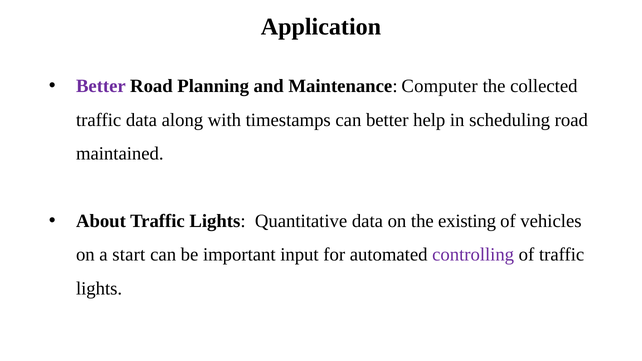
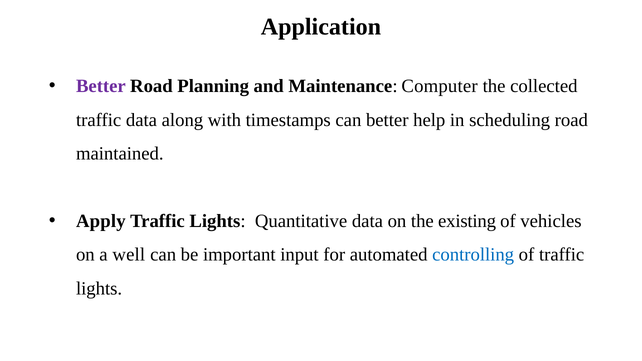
About: About -> Apply
start: start -> well
controlling colour: purple -> blue
